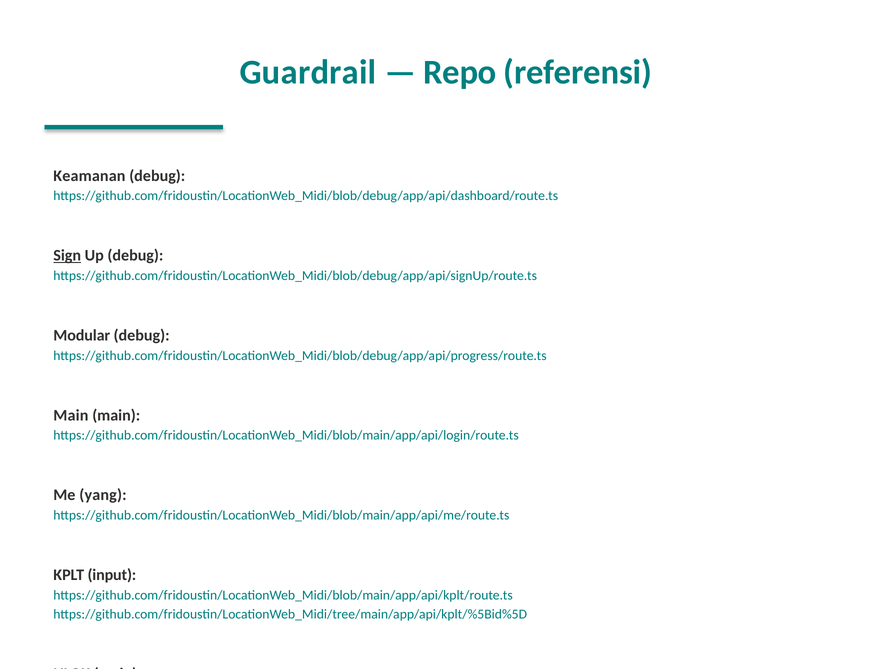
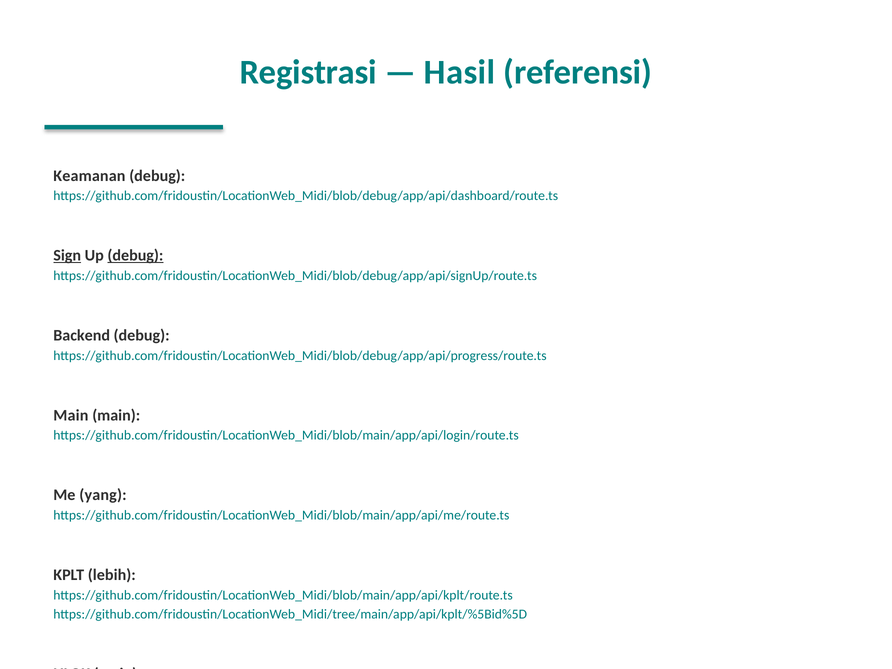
Guardrail: Guardrail -> Registrasi
Repo: Repo -> Hasil
debug at (135, 256) underline: none -> present
Modular: Modular -> Backend
input: input -> lebih
